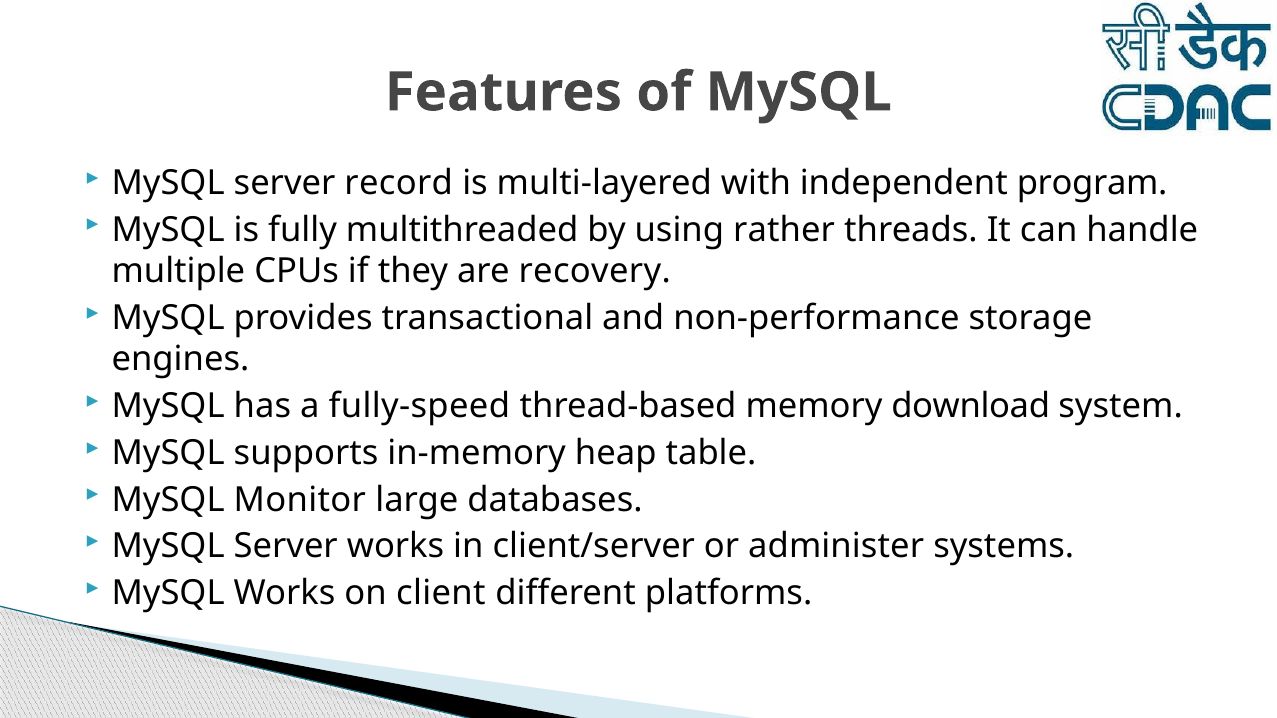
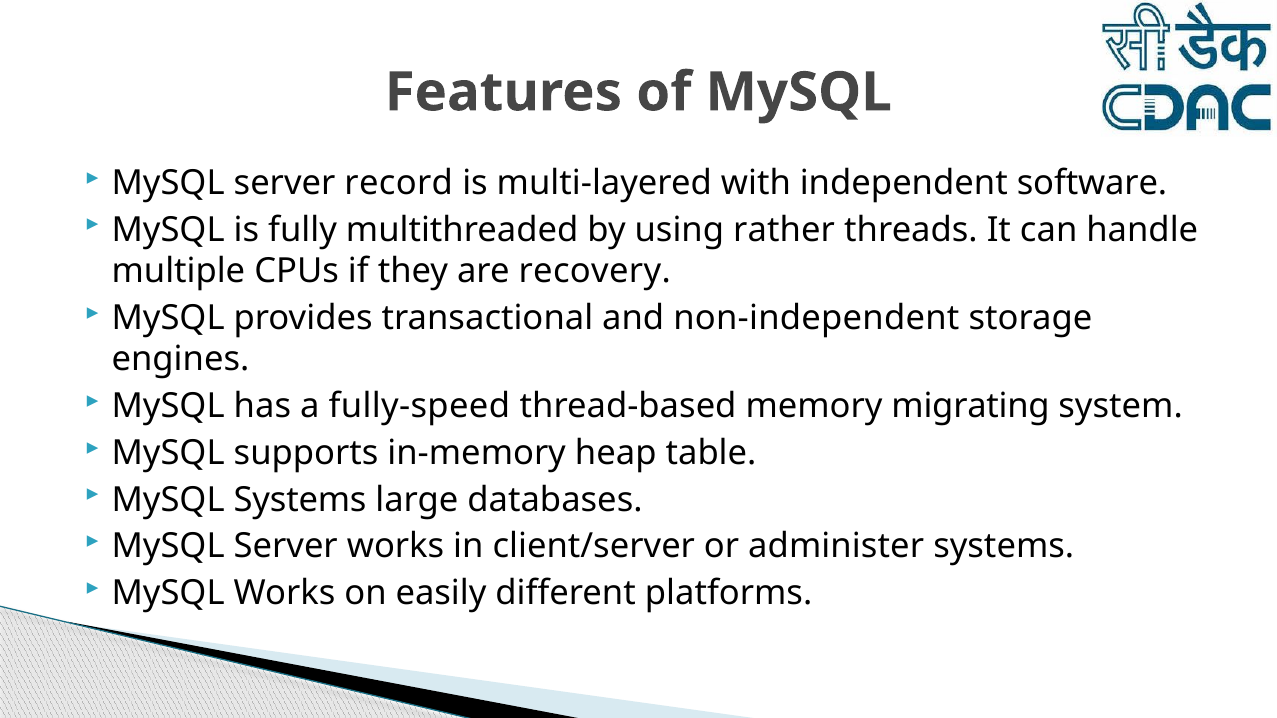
program: program -> software
non-performance: non-performance -> non-independent
download: download -> migrating
MySQL Monitor: Monitor -> Systems
client: client -> easily
